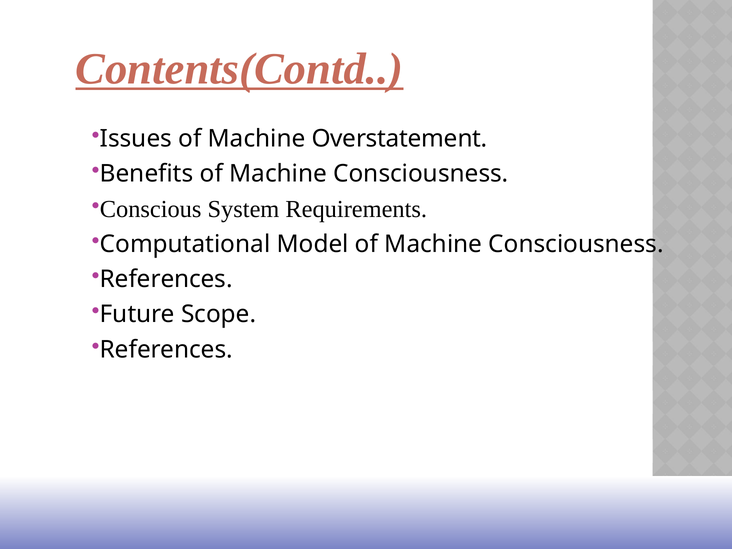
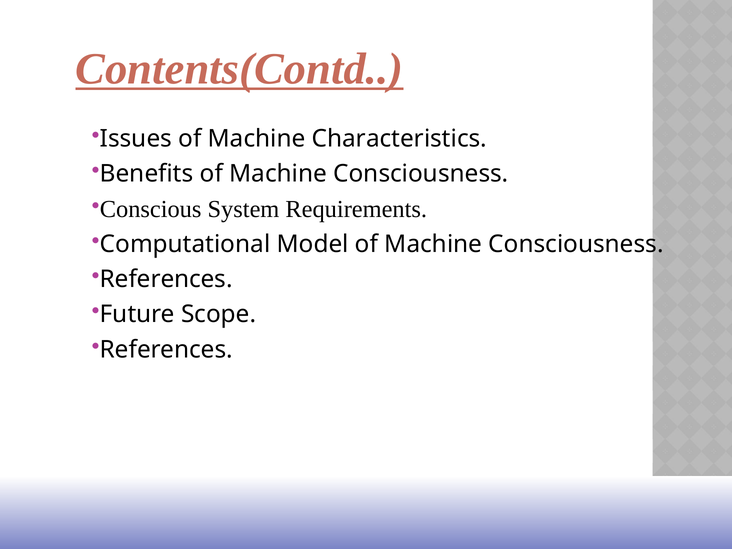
Overstatement: Overstatement -> Characteristics
